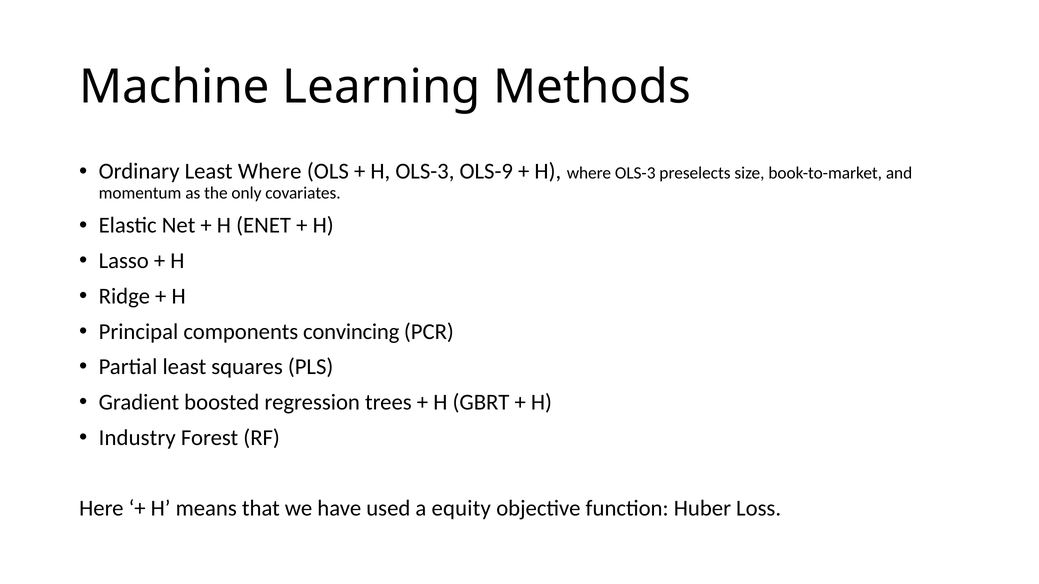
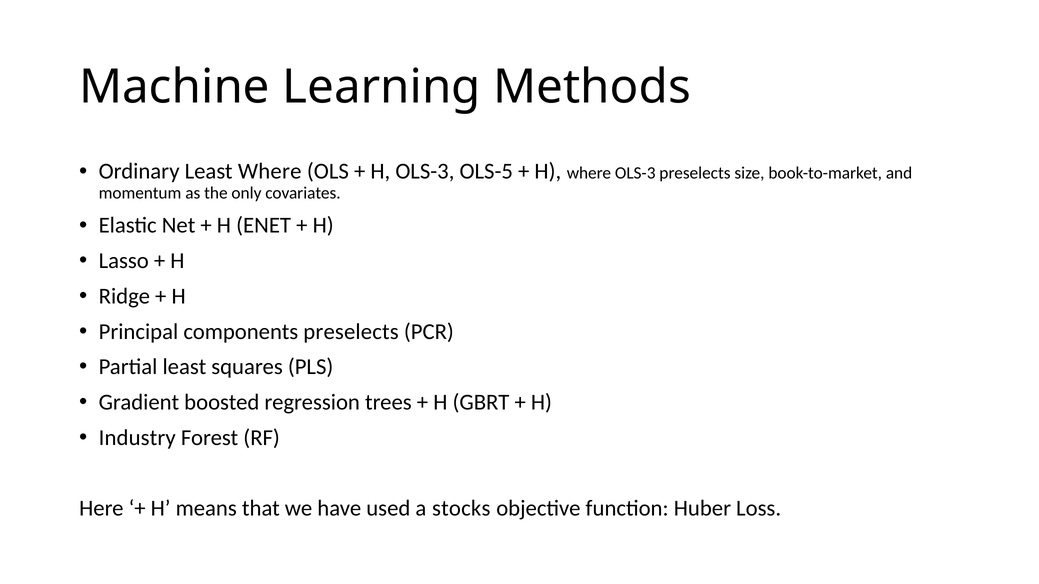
OLS-9: OLS-9 -> OLS-5
components convincing: convincing -> preselects
equity: equity -> stocks
